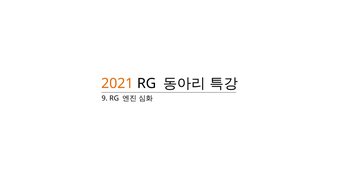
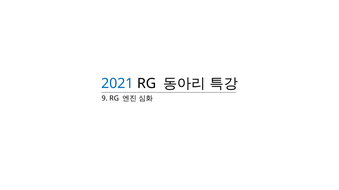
2021 colour: orange -> blue
